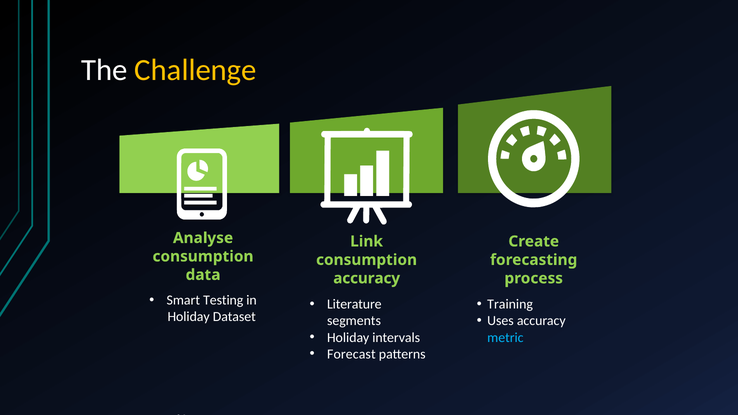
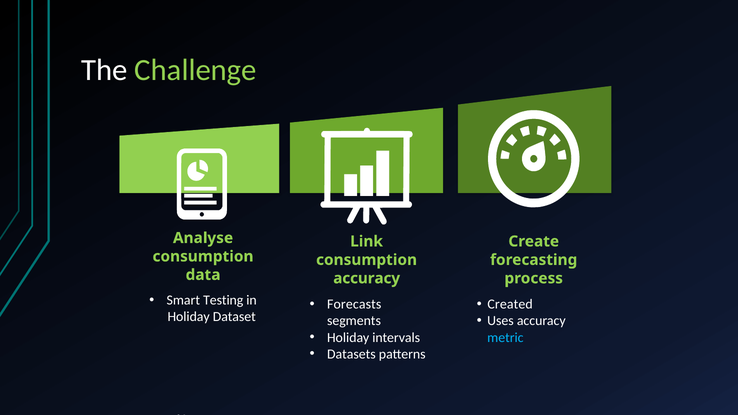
Challenge colour: yellow -> light green
Literature: Literature -> Forecasts
Training: Training -> Created
Forecast: Forecast -> Datasets
